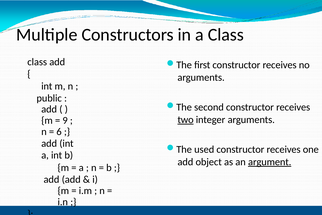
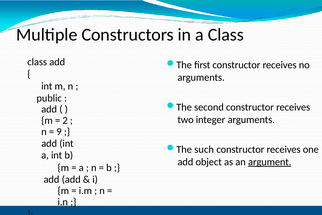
two underline: present -> none
9: 9 -> 2
6: 6 -> 9
used: used -> such
